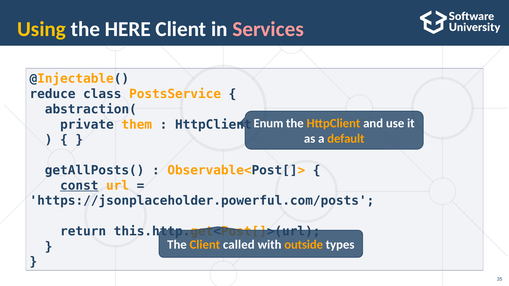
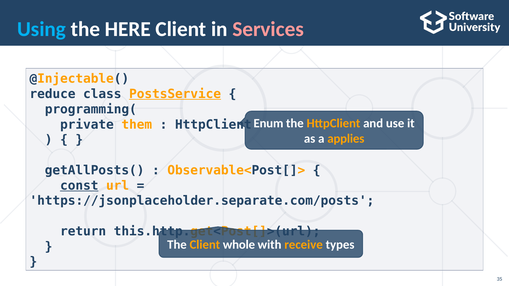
Using colour: yellow -> light blue
PostsService underline: none -> present
abstraction(: abstraction( -> programming(
default: default -> applies
https://jsonplaceholder.powerful.com/posts: https://jsonplaceholder.powerful.com/posts -> https://jsonplaceholder.separate.com/posts
called: called -> whole
outside: outside -> receive
